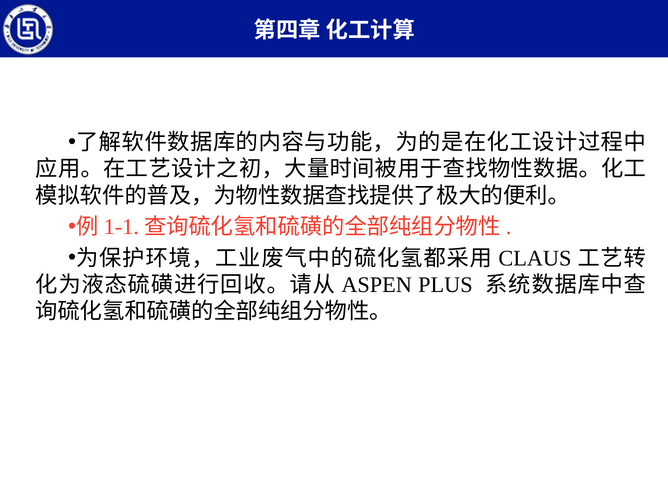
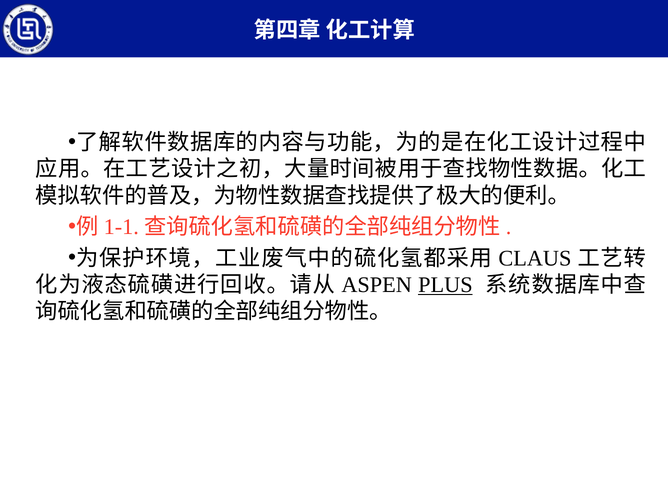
PLUS underline: none -> present
